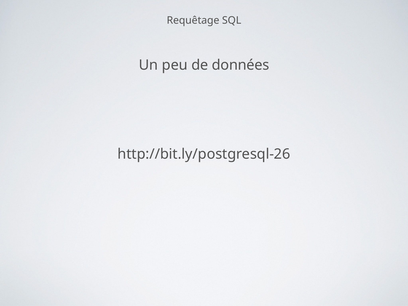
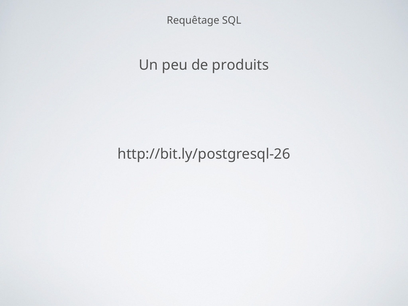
données: données -> produits
